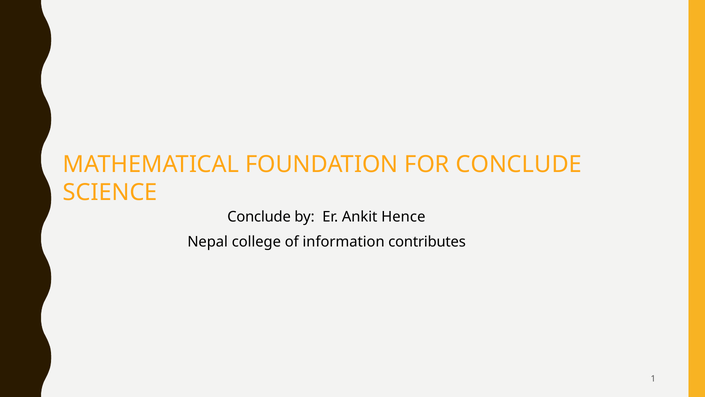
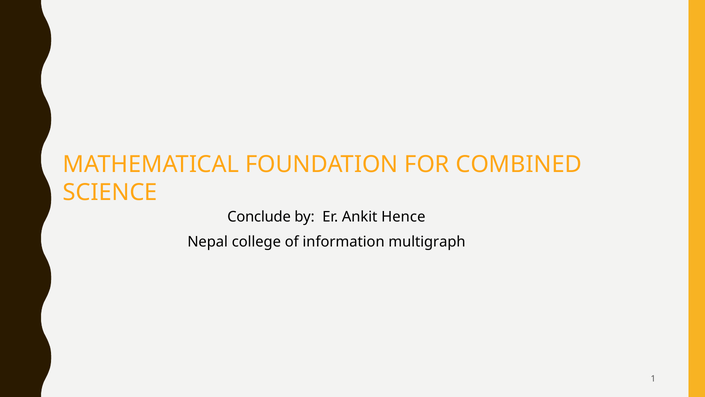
FOR CONCLUDE: CONCLUDE -> COMBINED
contributes: contributes -> multigraph
